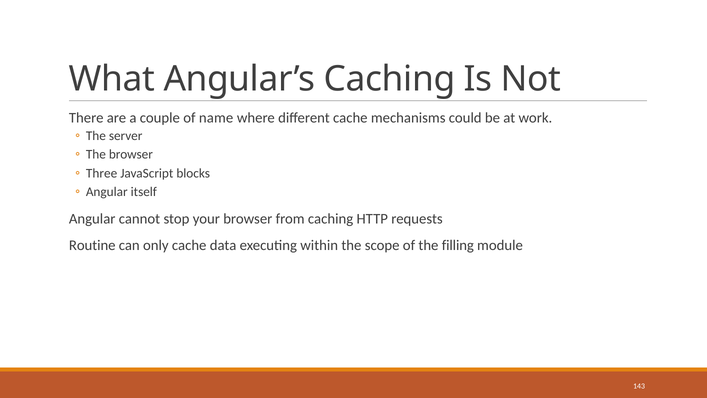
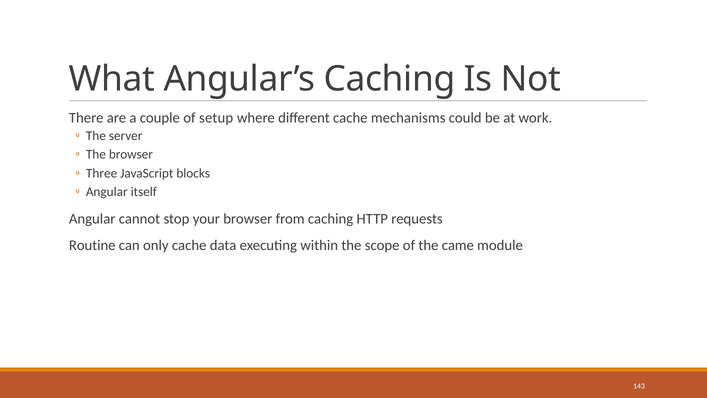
name: name -> setup
filling: filling -> came
